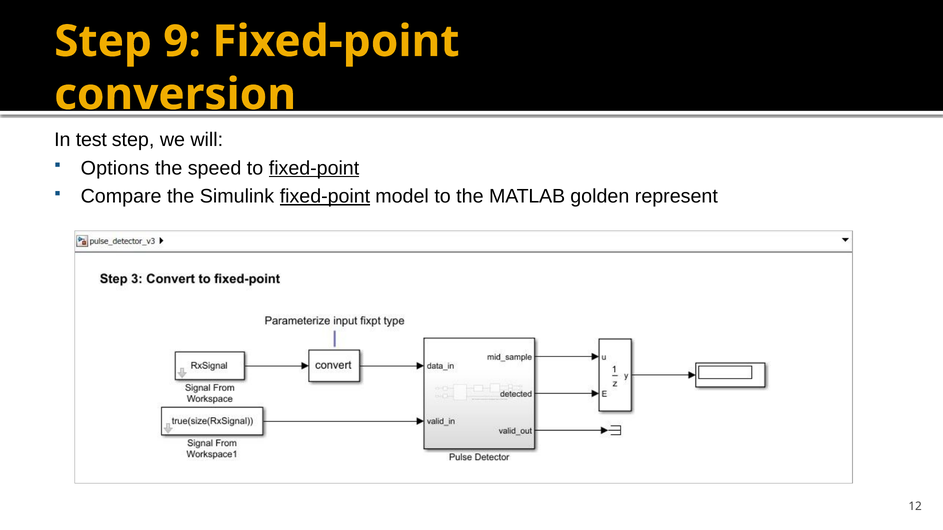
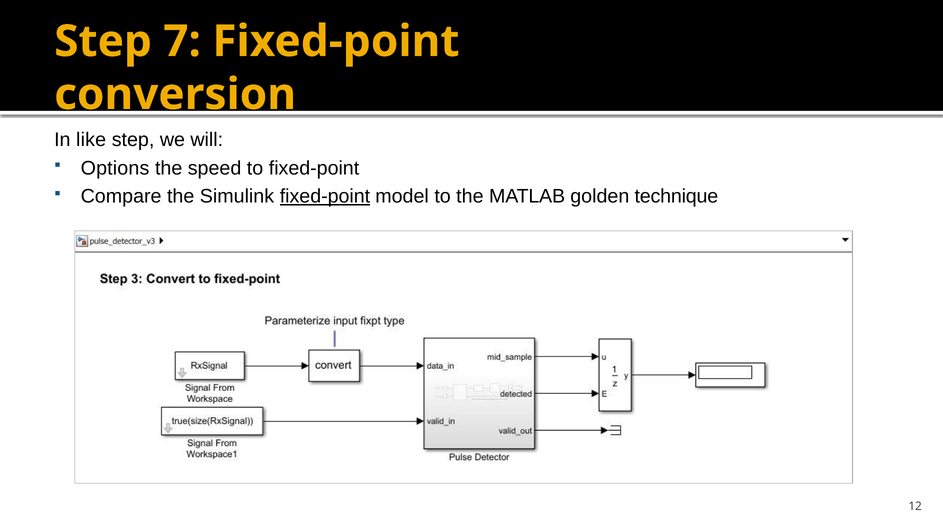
9: 9 -> 7
test: test -> like
fixed-point at (314, 168) underline: present -> none
represent: represent -> technique
